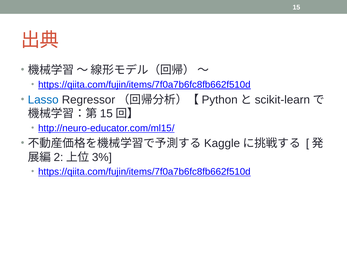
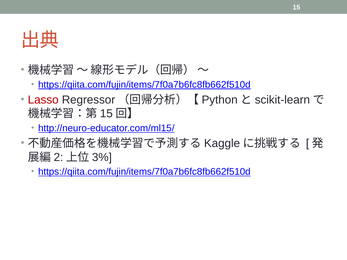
Lasso colour: blue -> red
